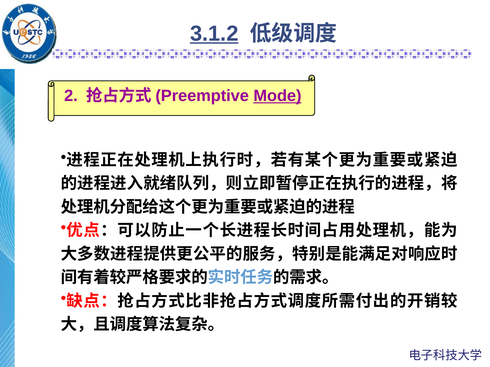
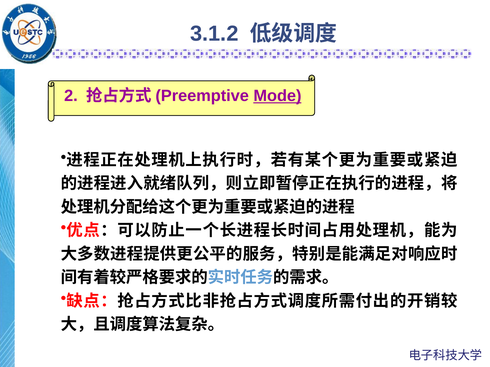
3.1.2 underline: present -> none
